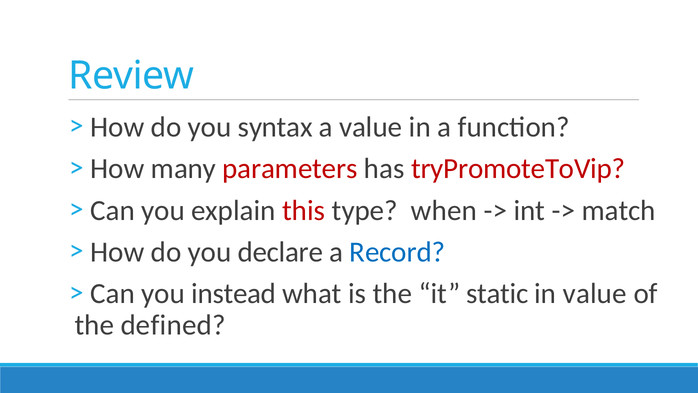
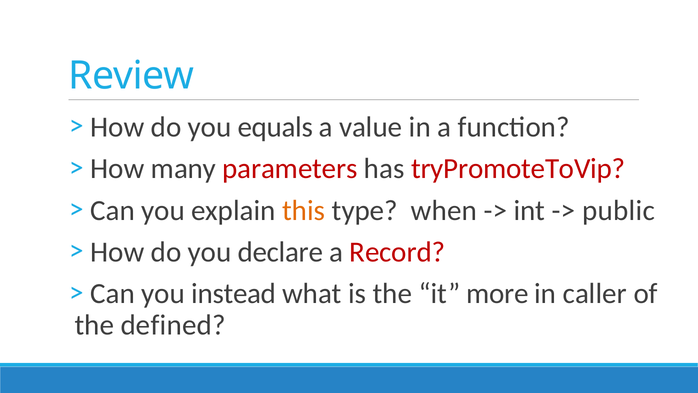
syntax: syntax -> equals
this colour: red -> orange
match: match -> public
Record colour: blue -> red
static: static -> more
in value: value -> caller
